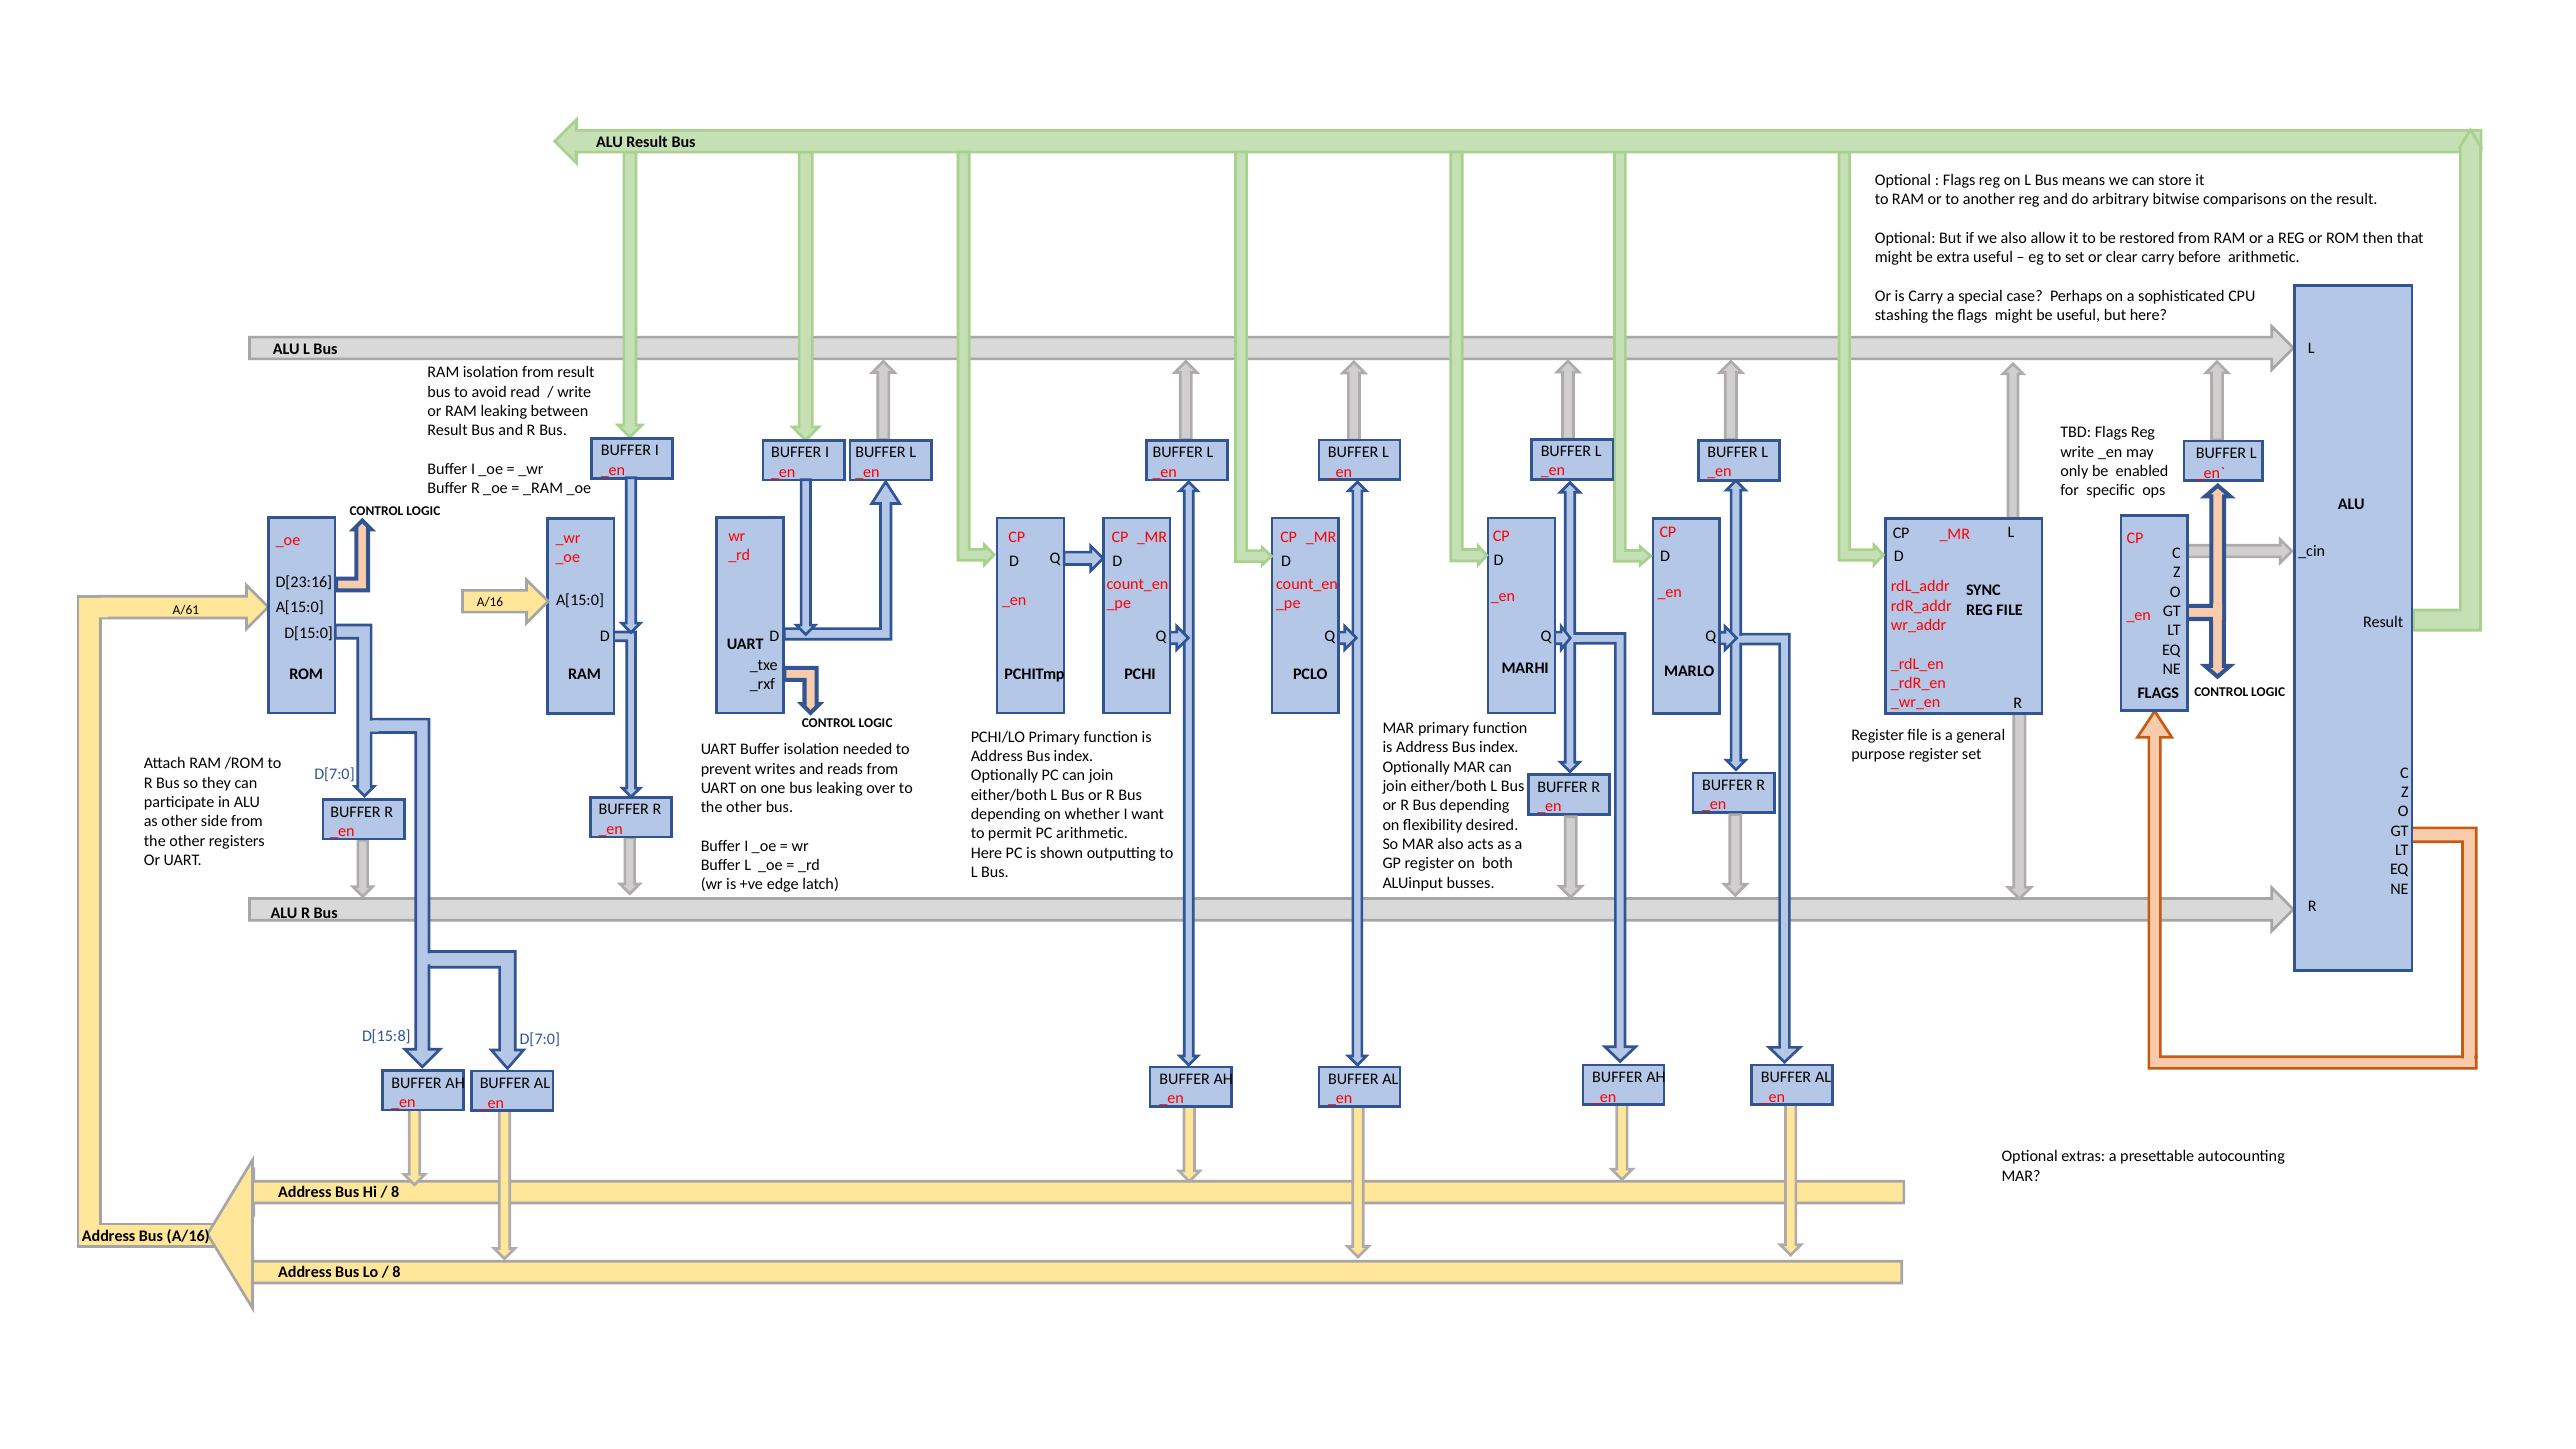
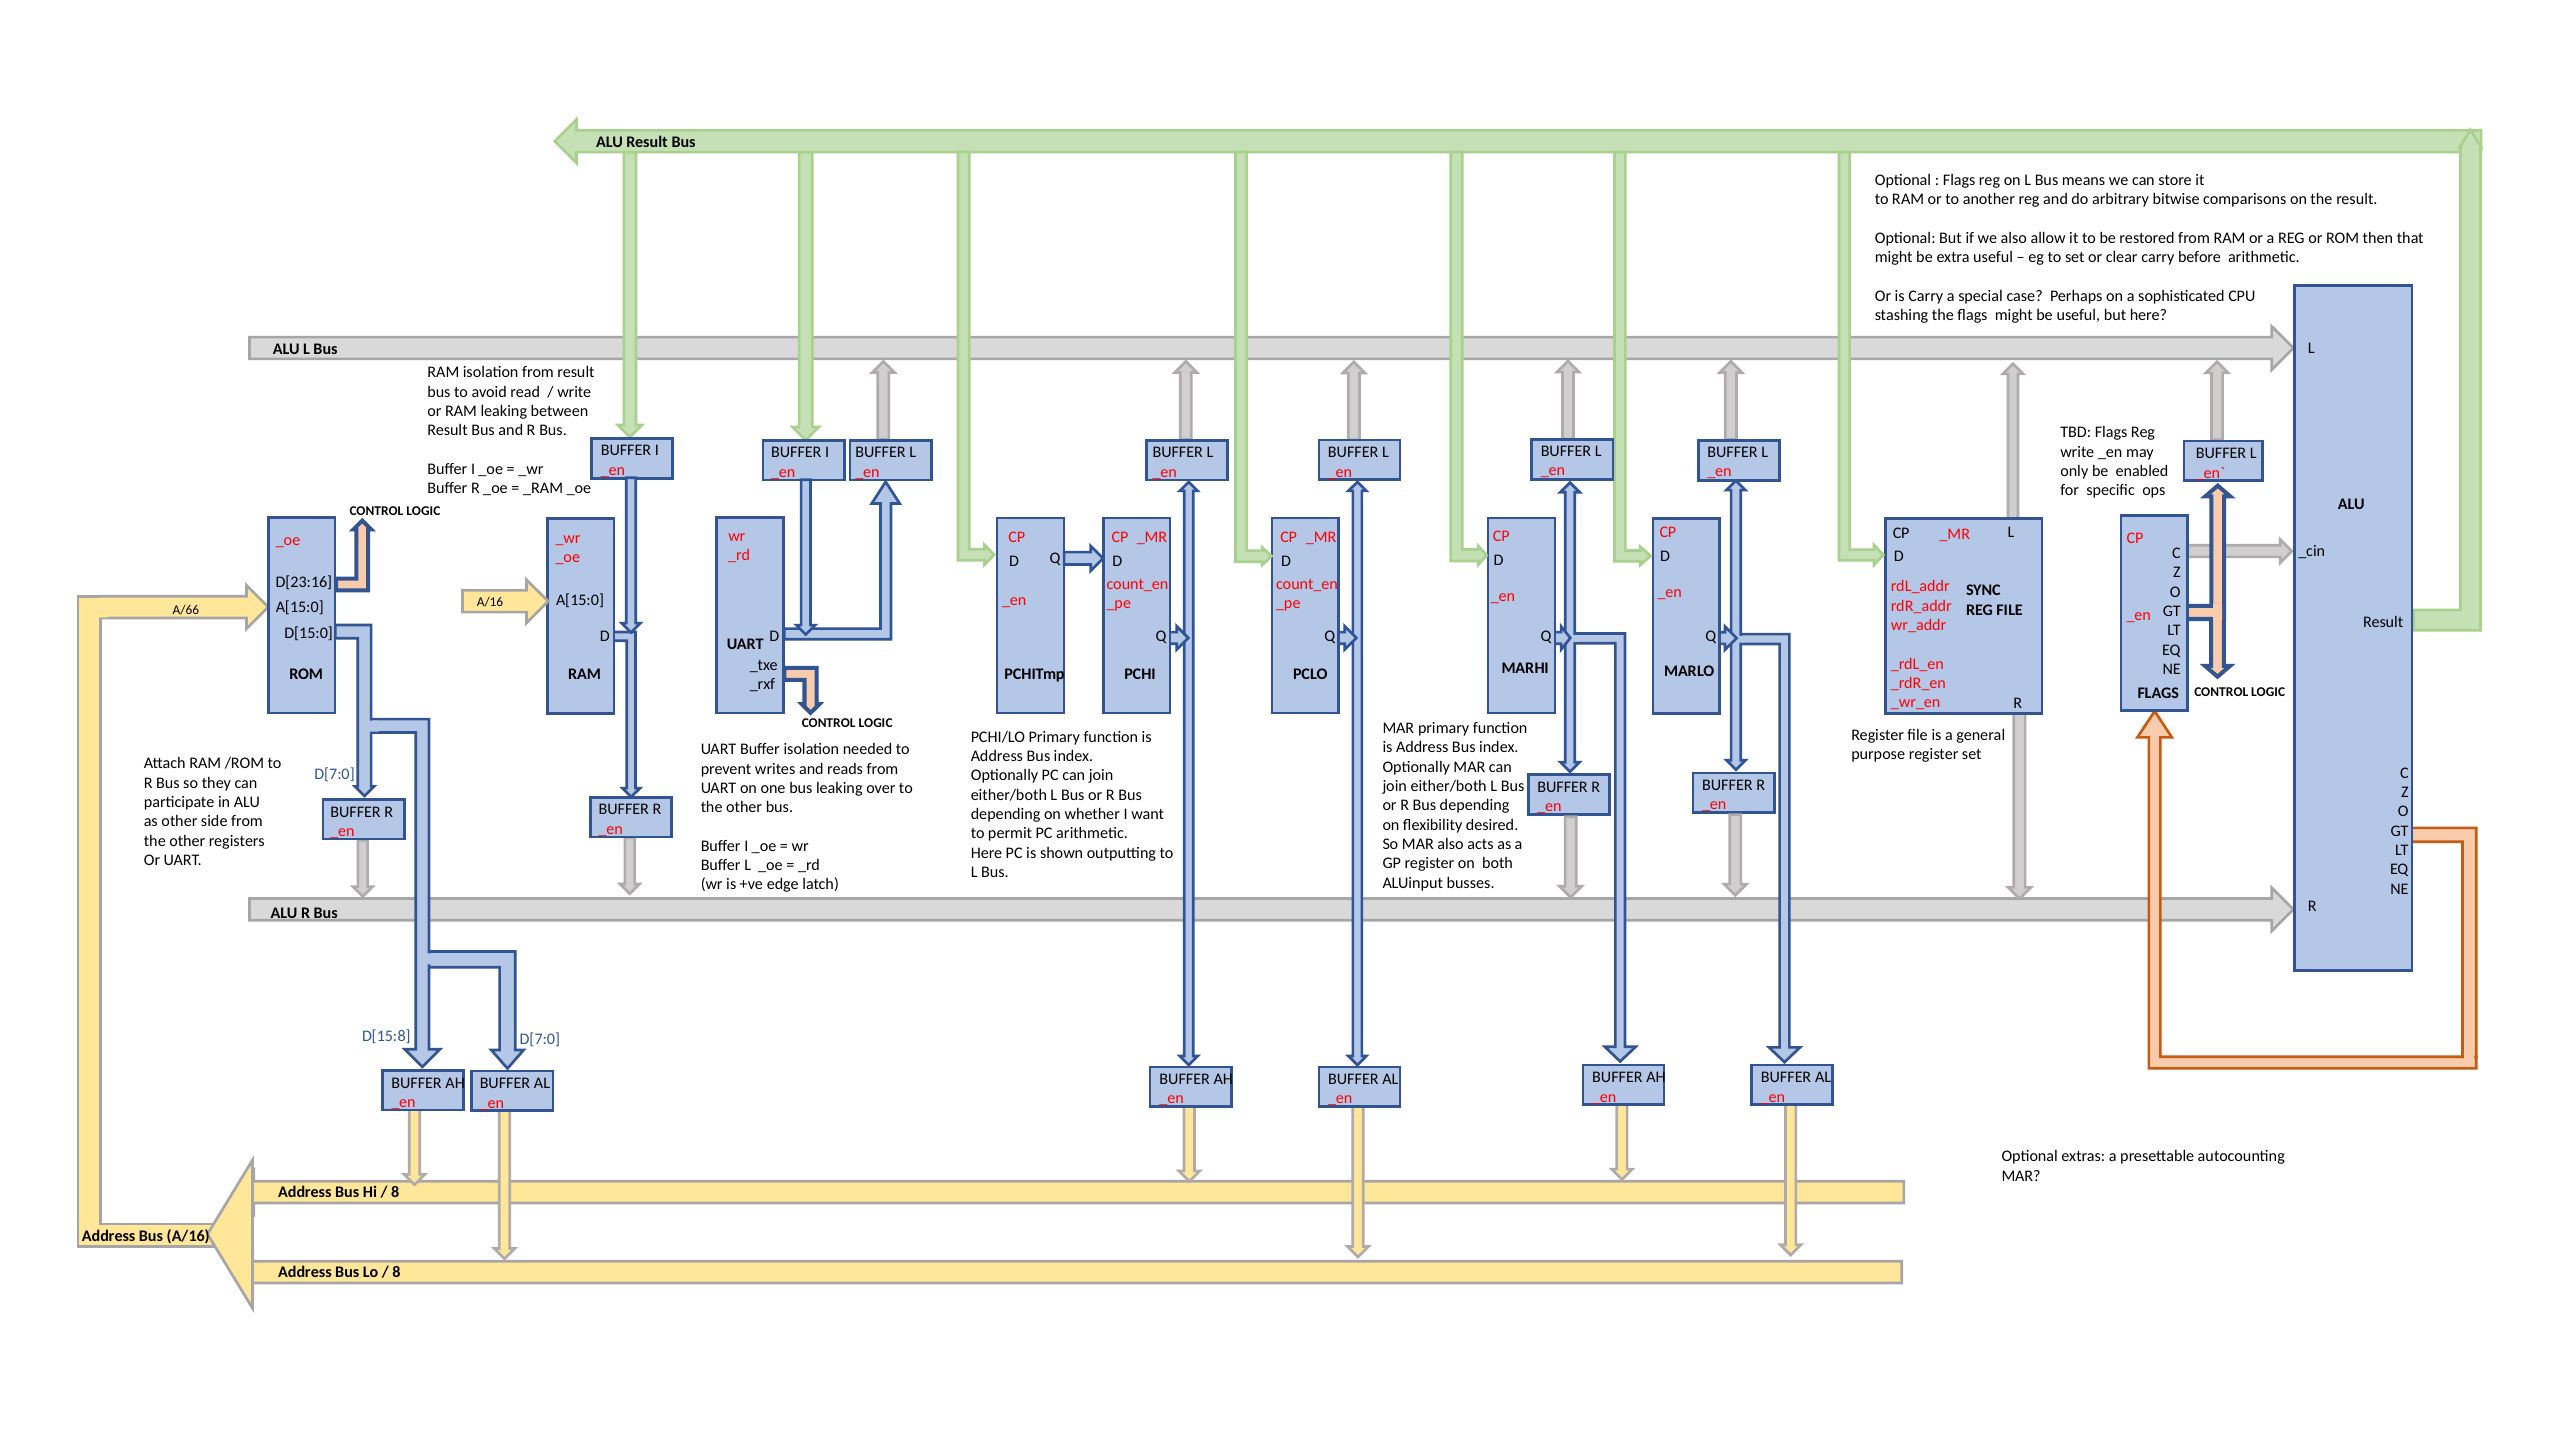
A/61: A/61 -> A/66
